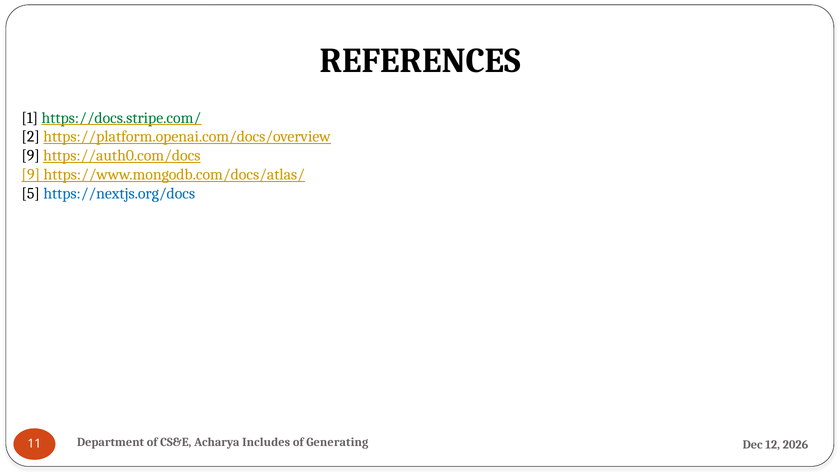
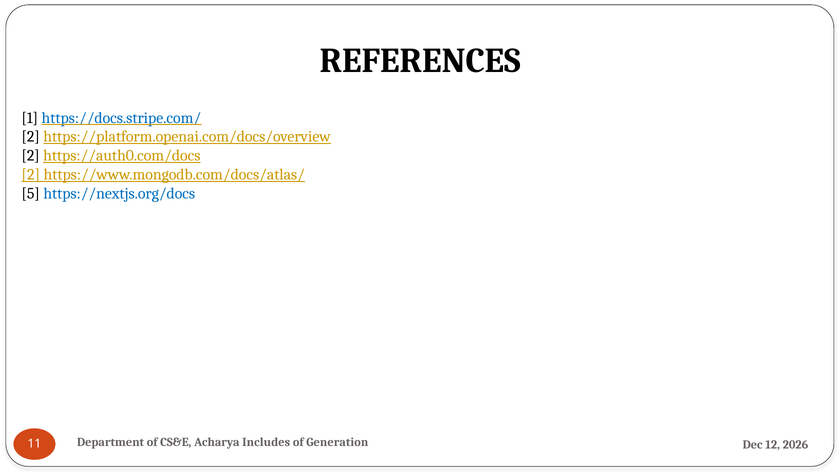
https://docs.stripe.com/ colour: green -> blue
9 at (31, 155): 9 -> 2
9 at (31, 174): 9 -> 2
Generating: Generating -> Generation
